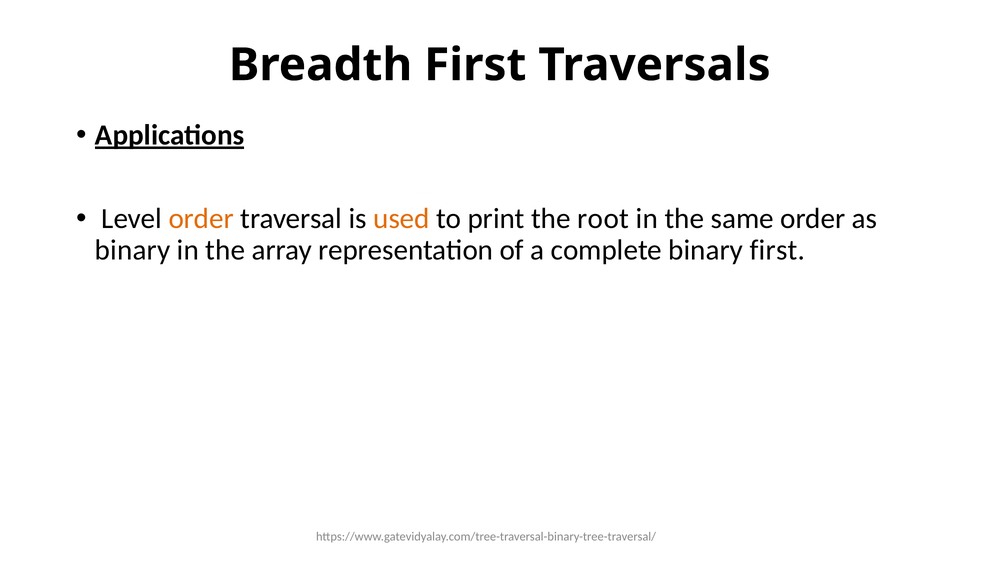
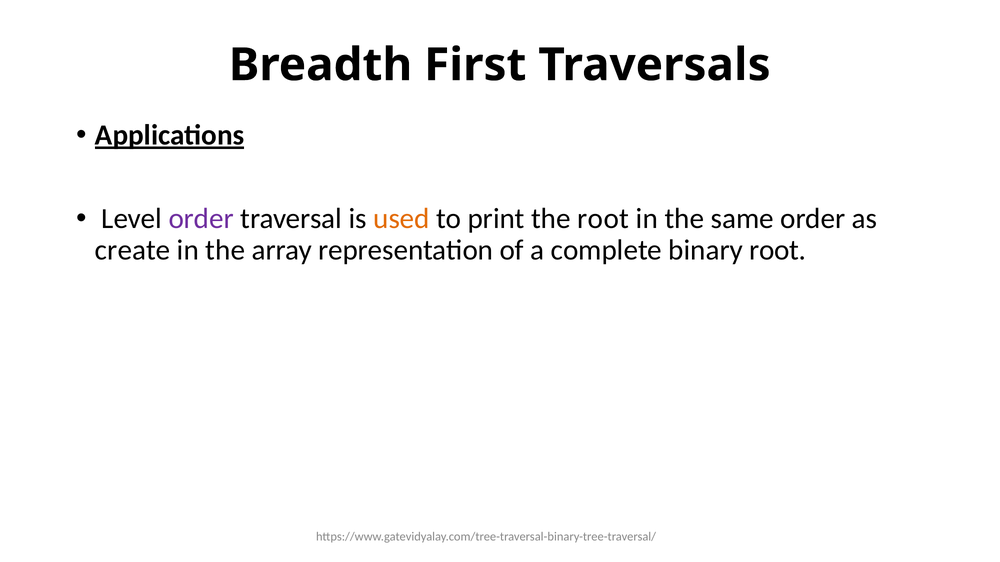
order at (201, 219) colour: orange -> purple
binary at (133, 250): binary -> create
binary first: first -> root
